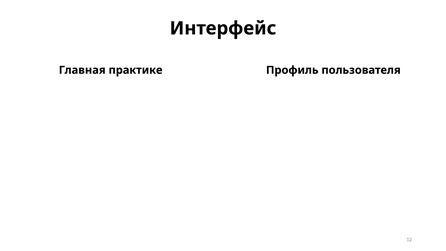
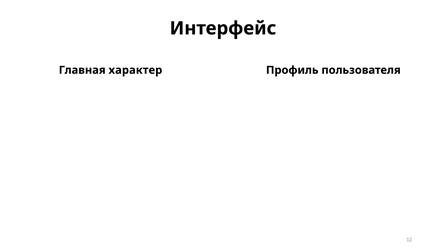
практике: практике -> характер
